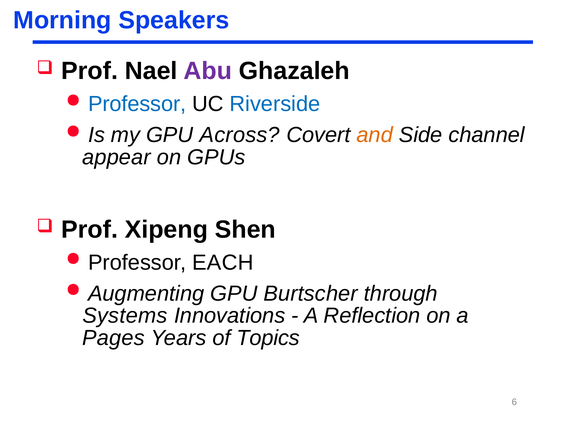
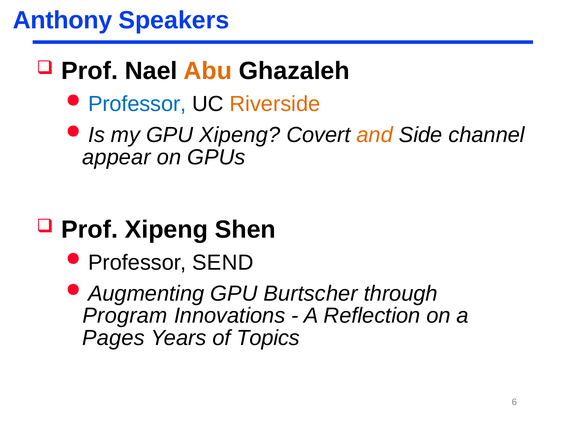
Morning: Morning -> Anthony
Abu colour: purple -> orange
Riverside colour: blue -> orange
GPU Across: Across -> Xipeng
EACH: EACH -> SEND
Systems: Systems -> Program
